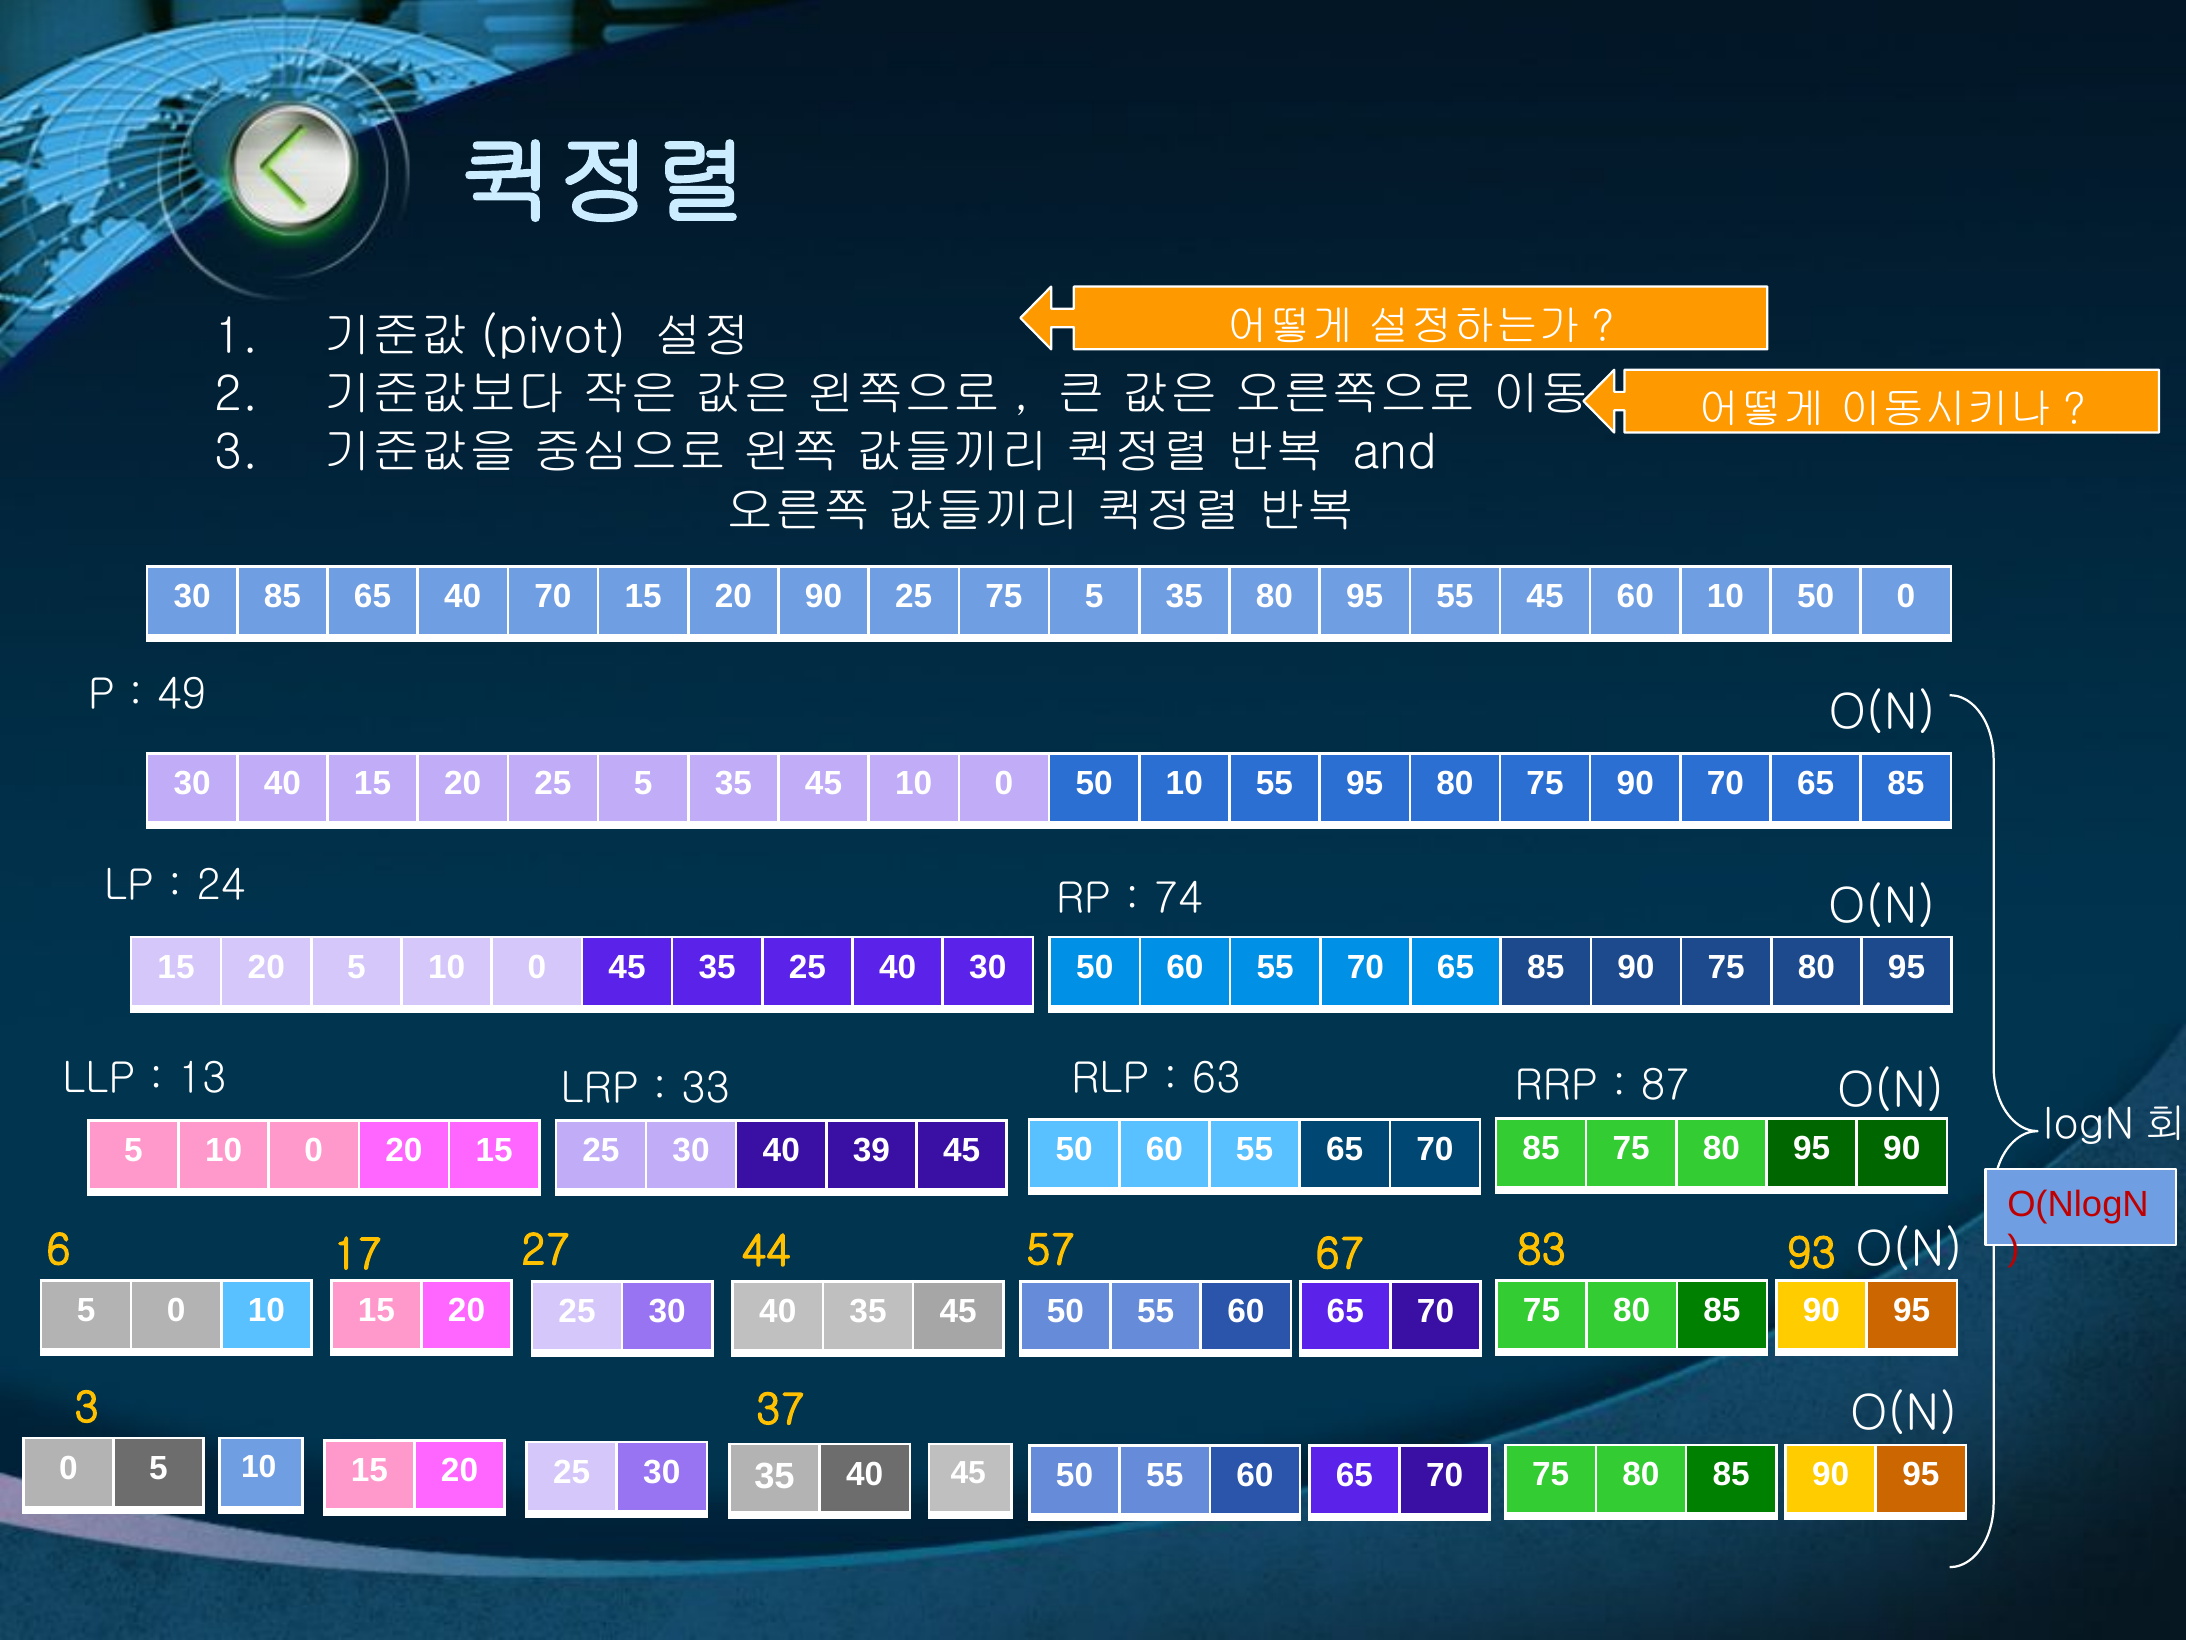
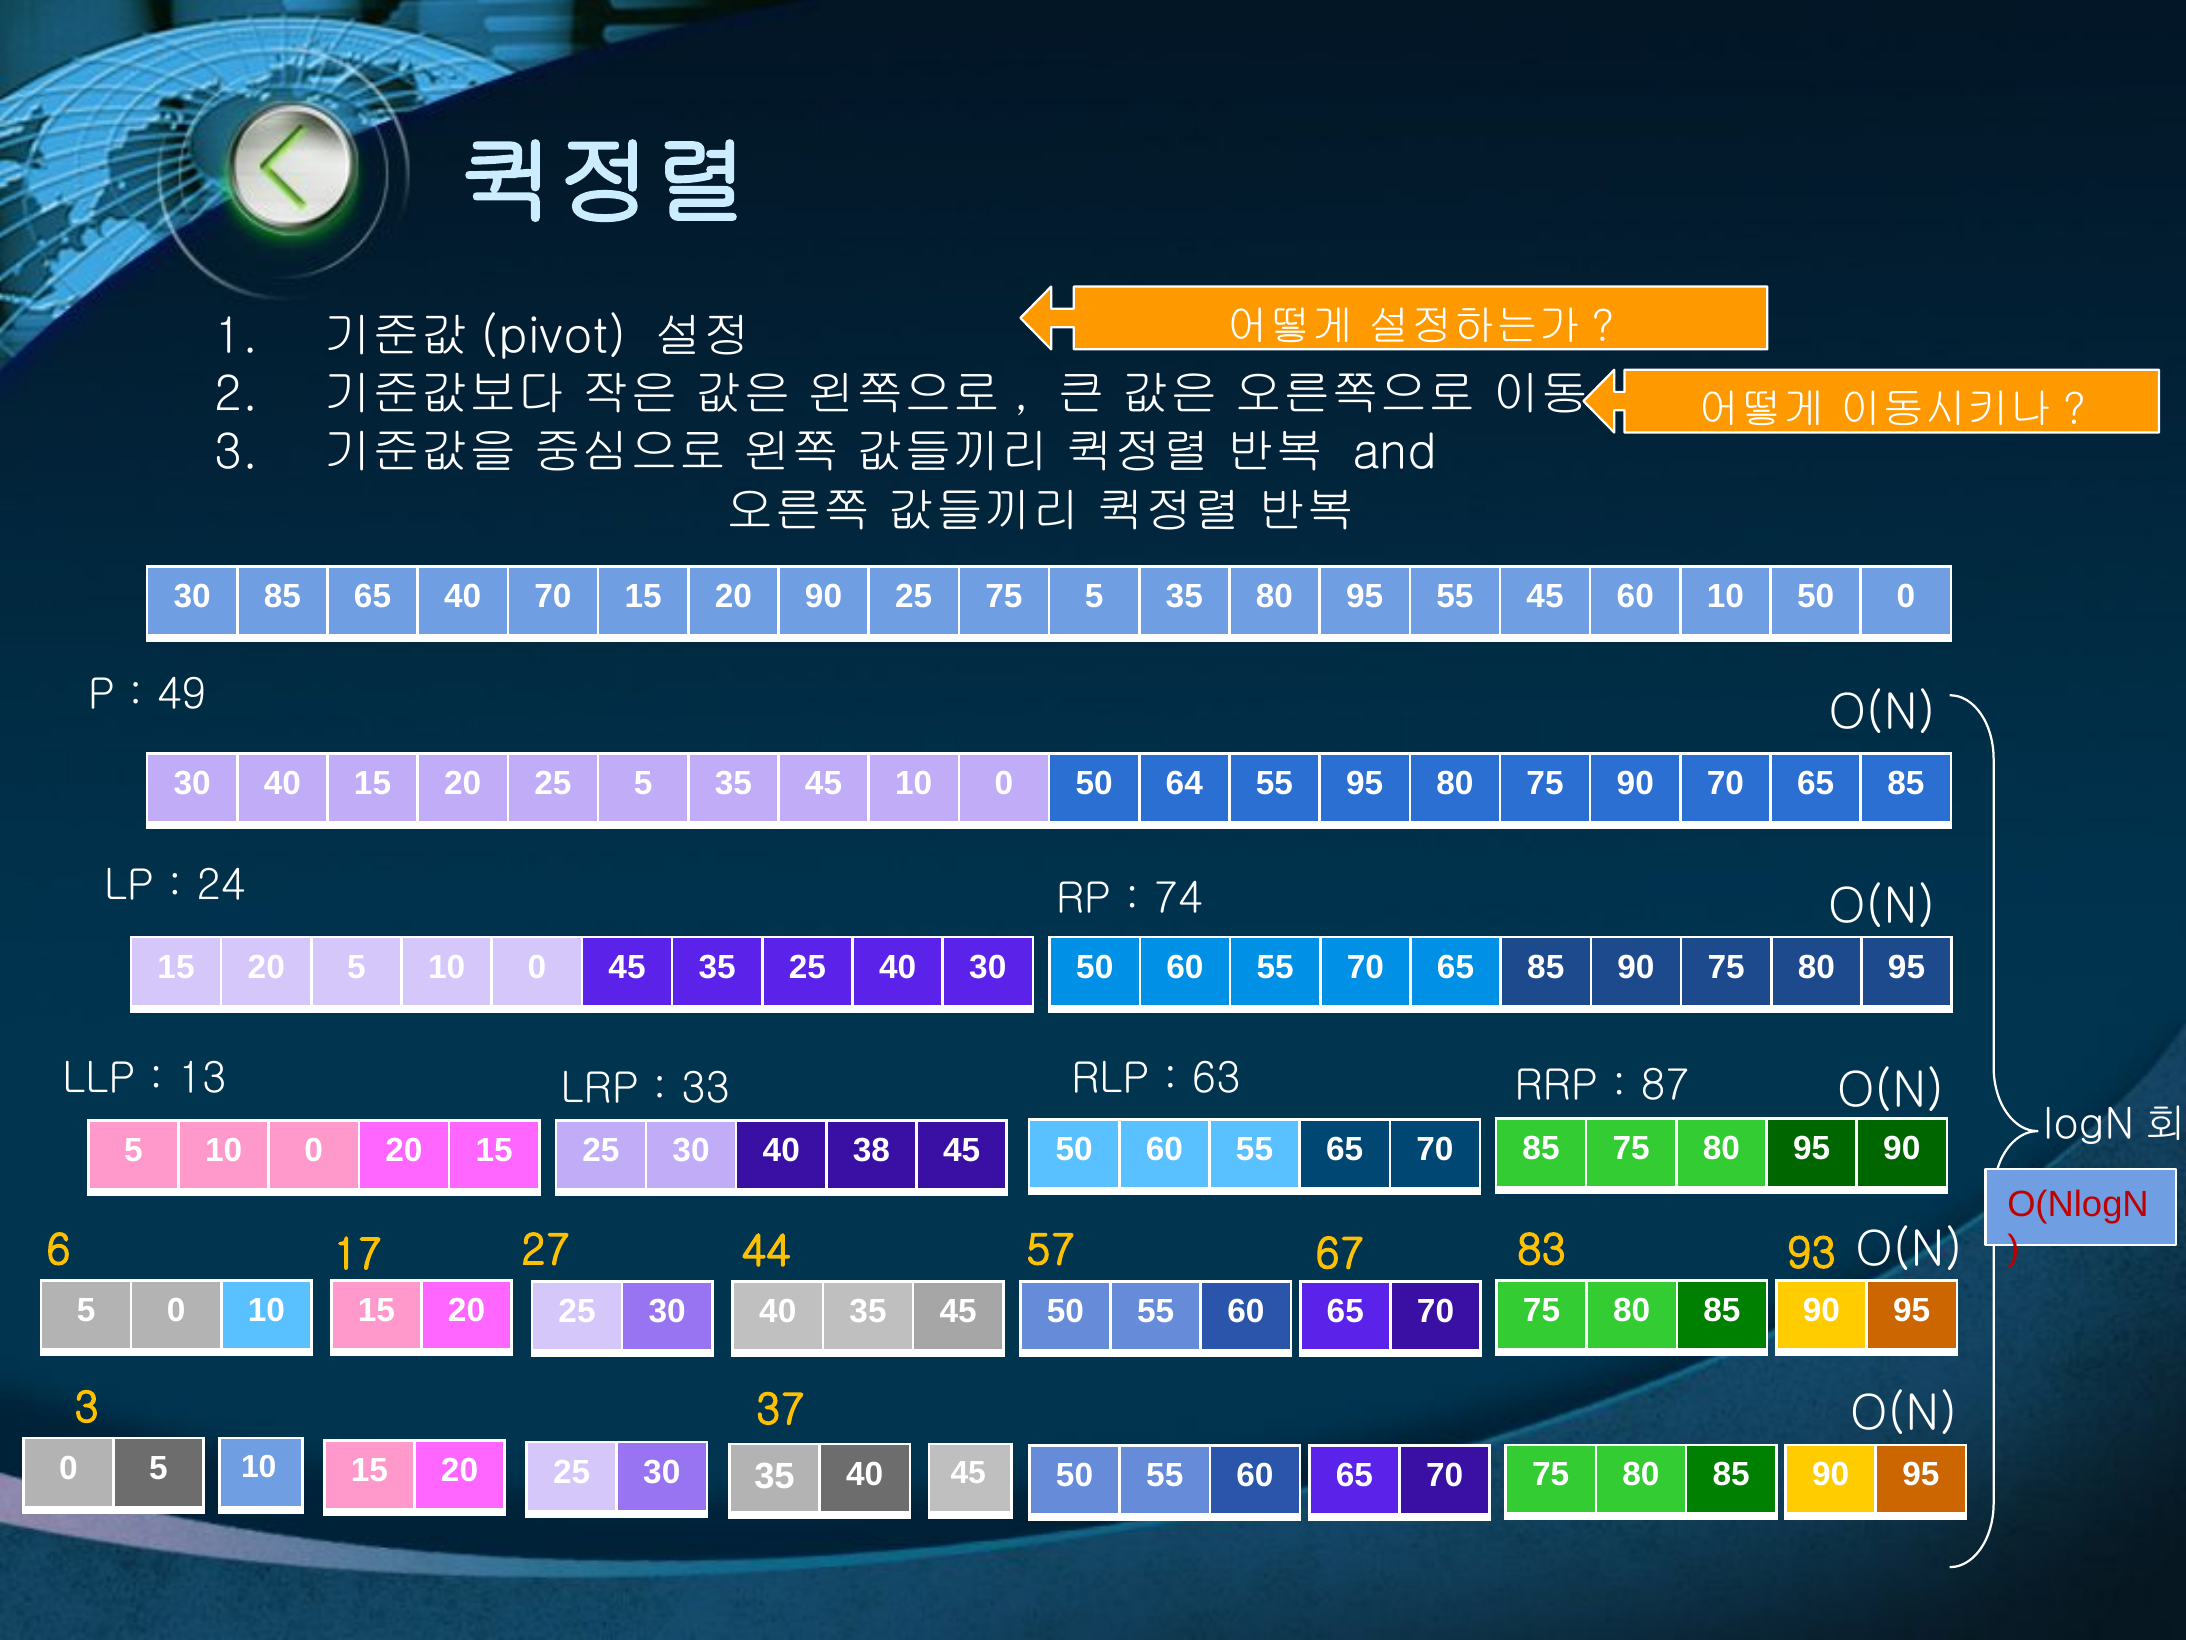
50 10: 10 -> 64
39: 39 -> 38
